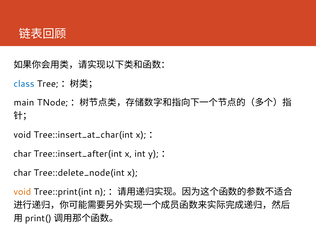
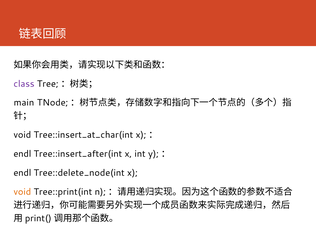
class colour: blue -> purple
char at (22, 154): char -> endl
char at (22, 173): char -> endl
